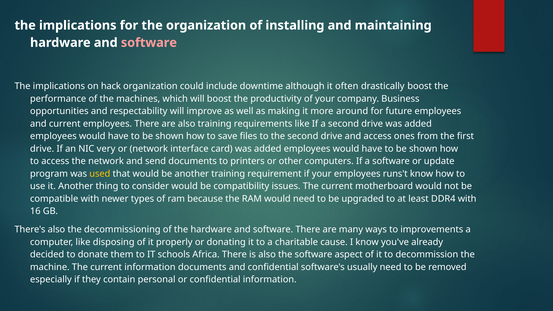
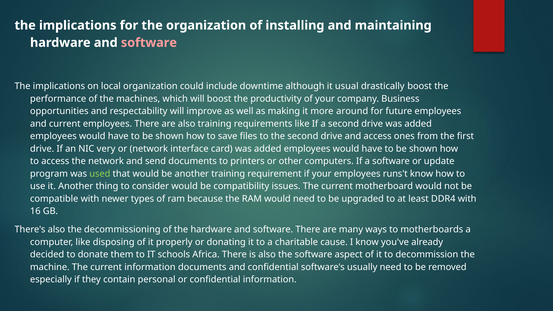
hack: hack -> local
often: often -> usual
used colour: yellow -> light green
improvements: improvements -> motherboards
